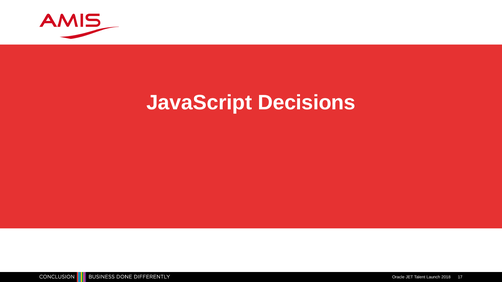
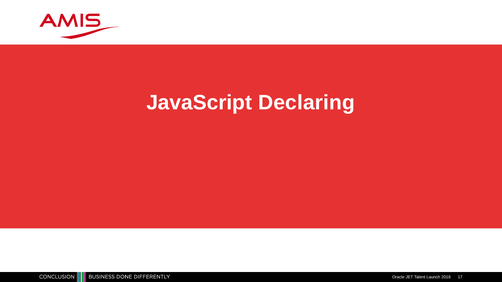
Decisions: Decisions -> Declaring
